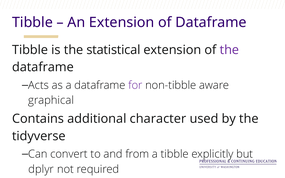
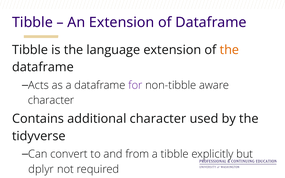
statistical: statistical -> language
the at (229, 50) colour: purple -> orange
graphical at (51, 100): graphical -> character
